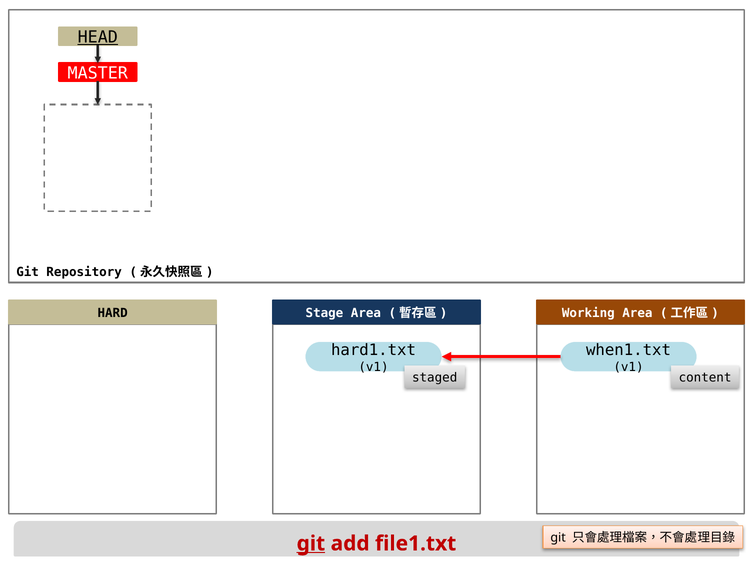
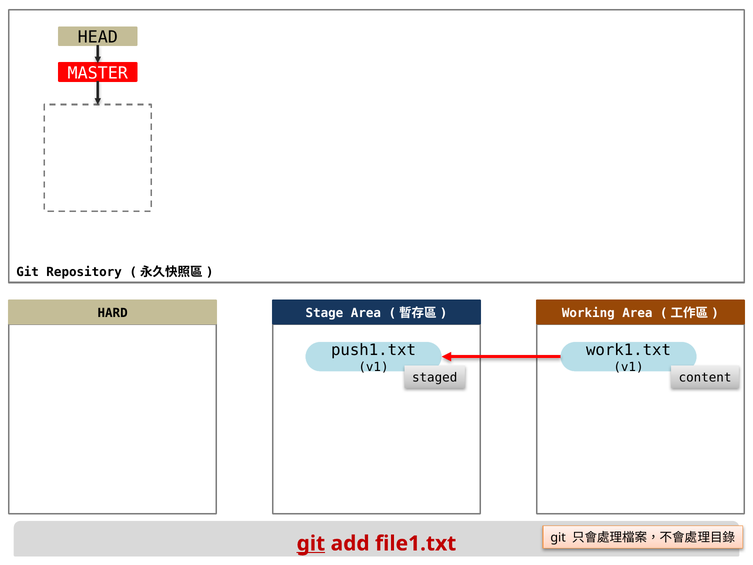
HEAD underline: present -> none
hard1.txt: hard1.txt -> push1.txt
when1.txt: when1.txt -> work1.txt
